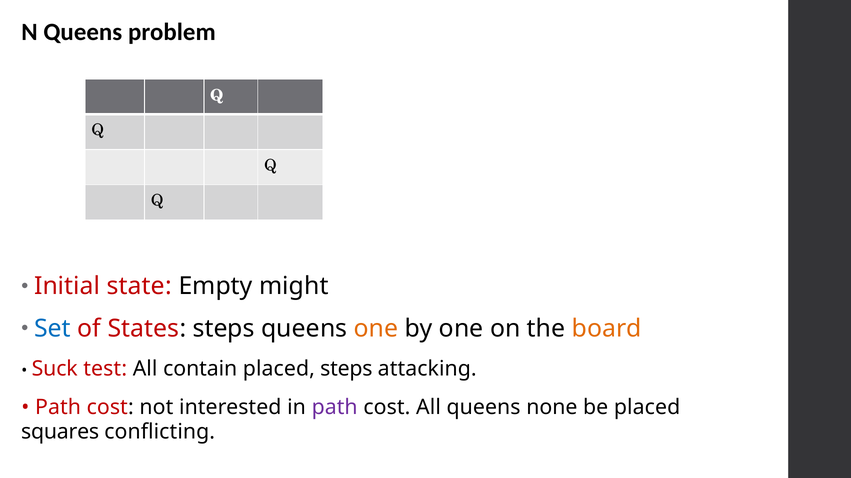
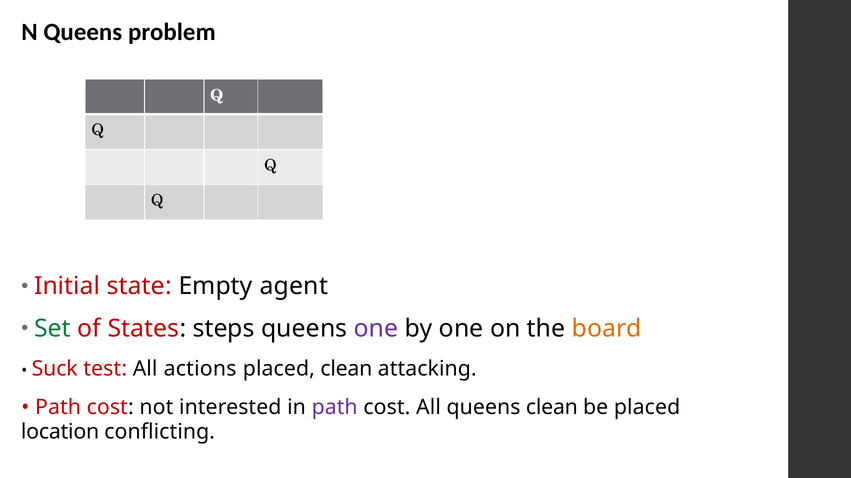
might: might -> agent
Set colour: blue -> green
one at (376, 329) colour: orange -> purple
contain: contain -> actions
placed steps: steps -> clean
queens none: none -> clean
squares: squares -> location
